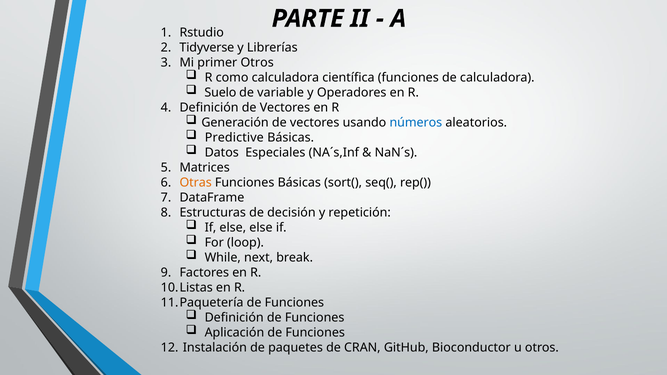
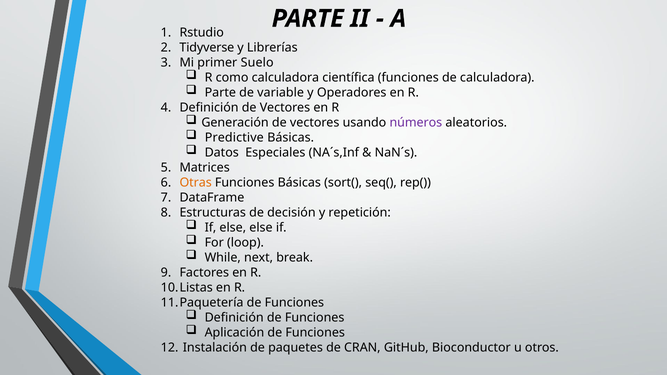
primer Otros: Otros -> Suelo
Suelo at (220, 92): Suelo -> Parte
números colour: blue -> purple
